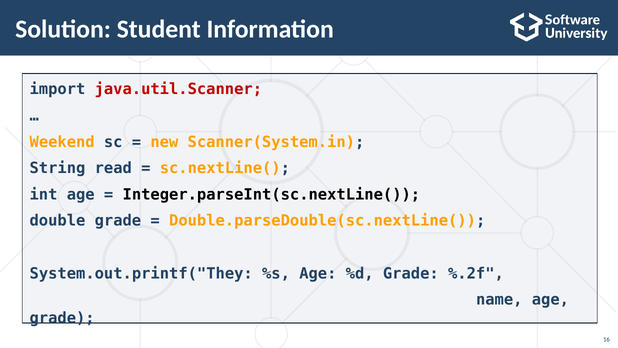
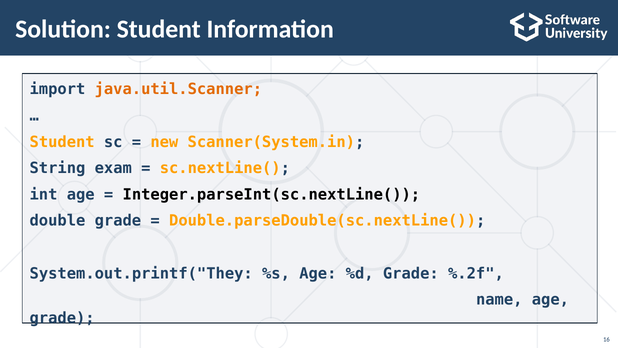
java.util.Scanner colour: red -> orange
Weekend at (62, 142): Weekend -> Student
read: read -> exam
